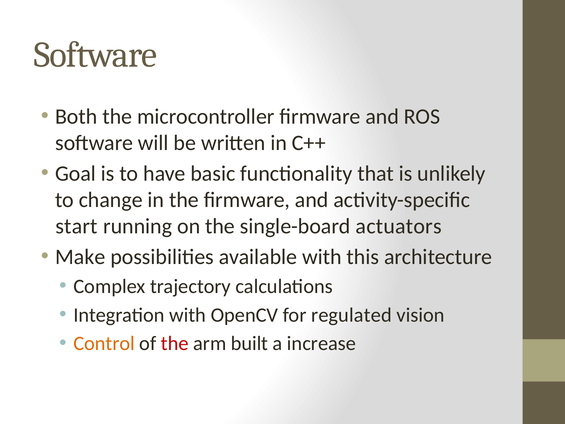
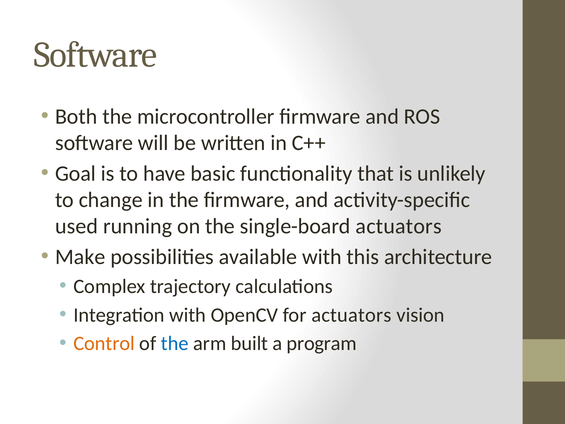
start: start -> used
for regulated: regulated -> actuators
the at (175, 343) colour: red -> blue
increase: increase -> program
